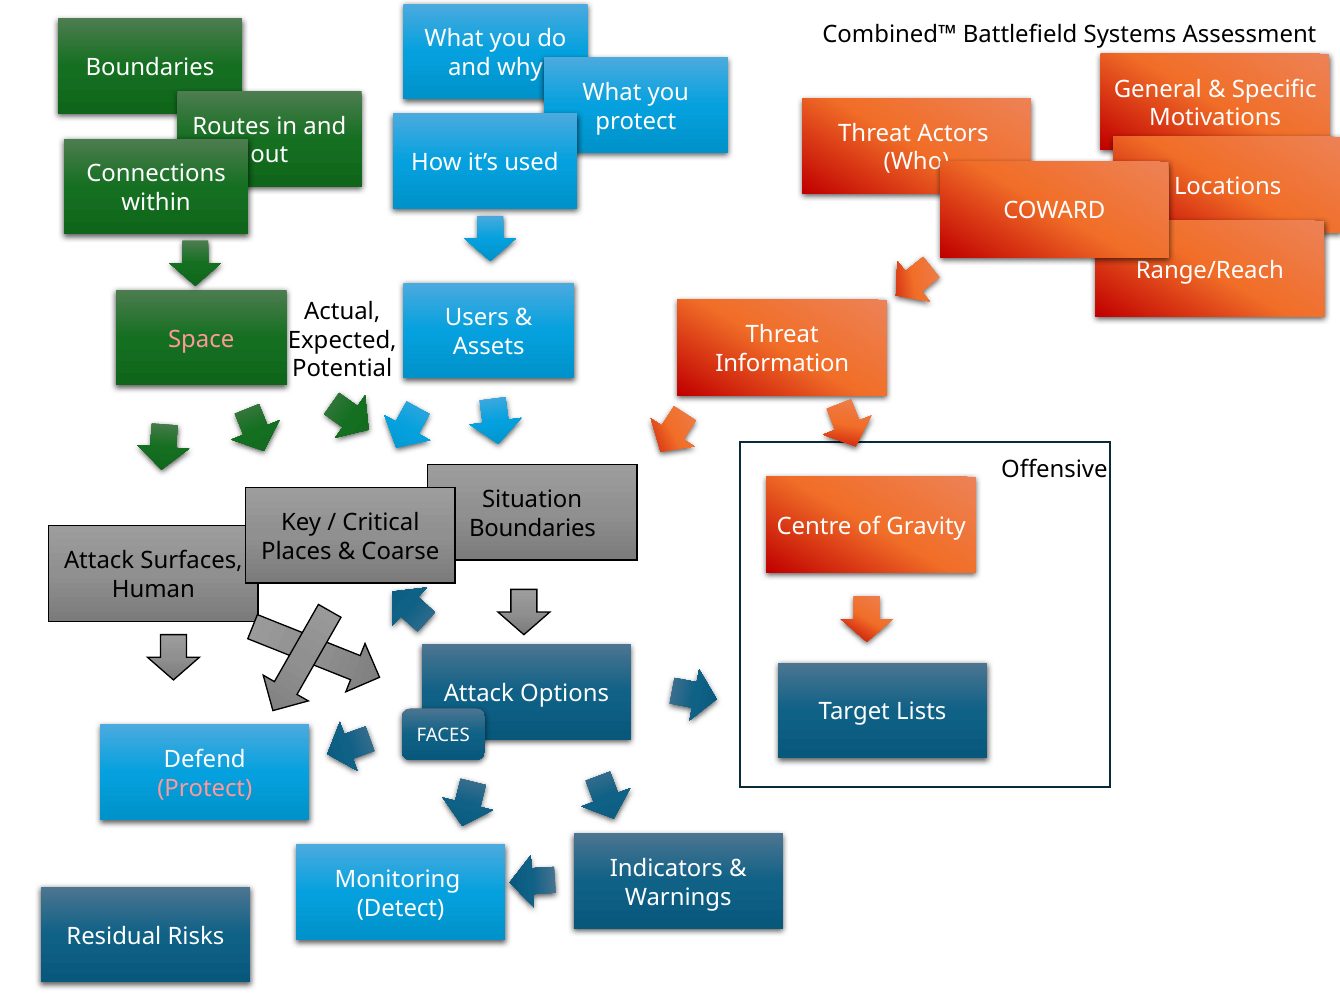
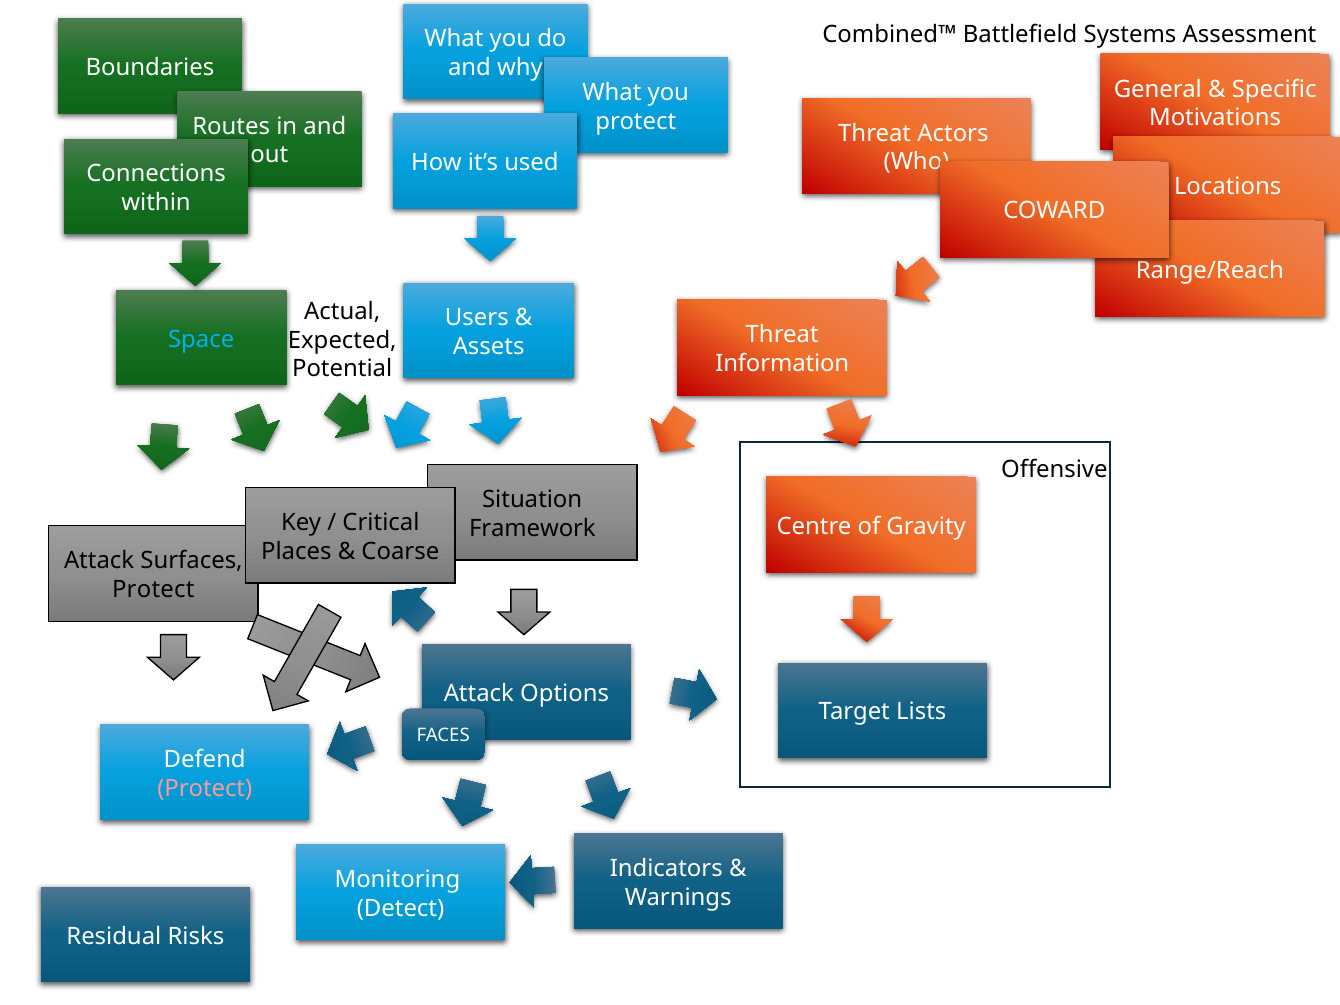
Space colour: pink -> light blue
Boundaries at (532, 528): Boundaries -> Framework
Human at (153, 589): Human -> Protect
